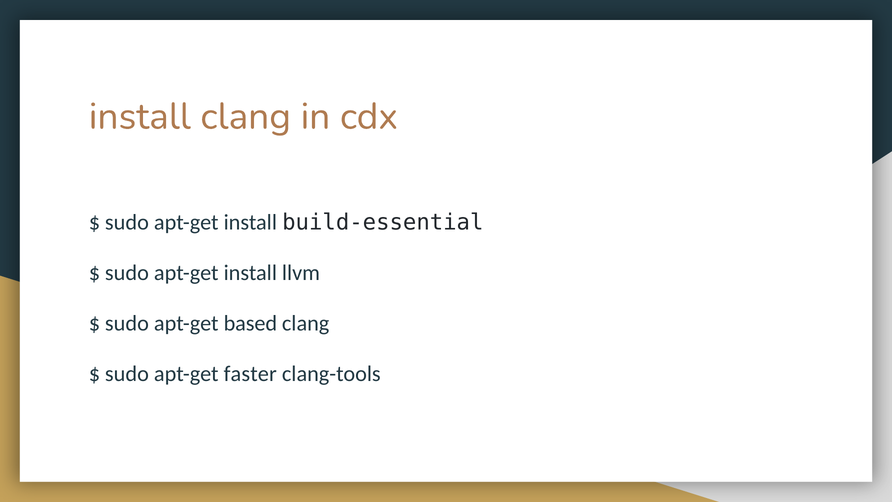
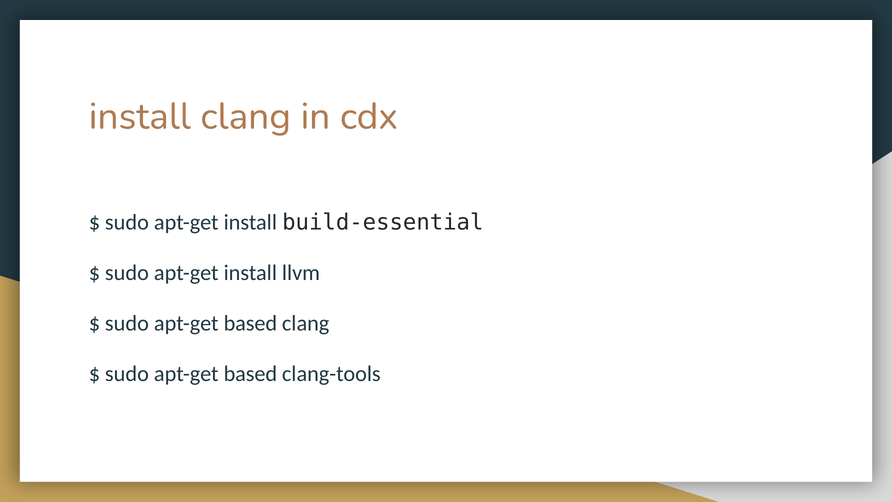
faster at (250, 374): faster -> based
